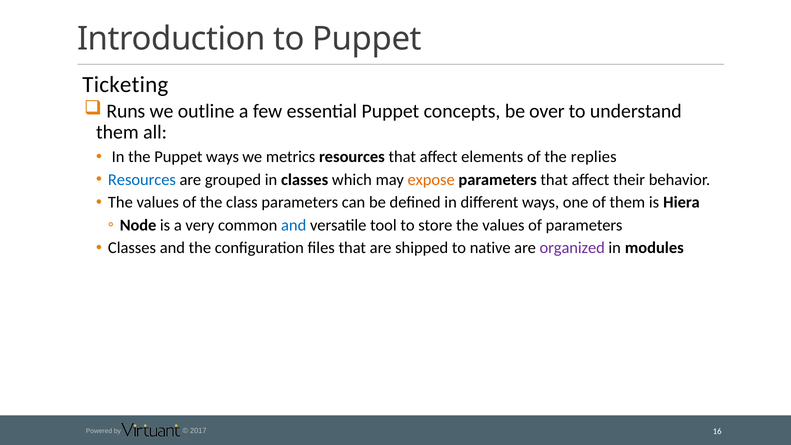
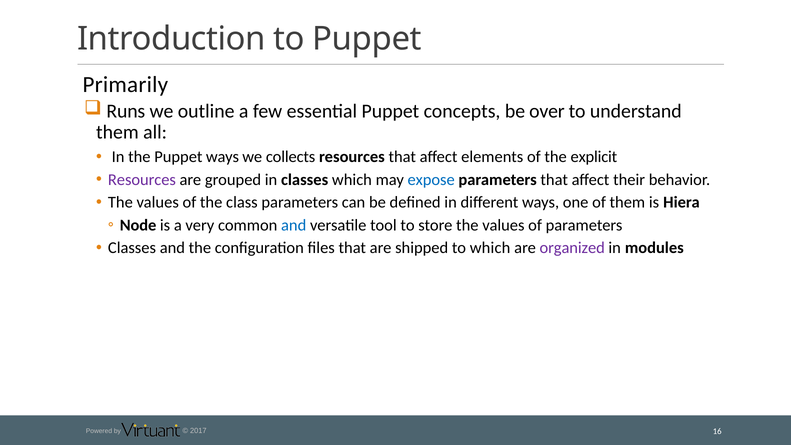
Ticketing: Ticketing -> Primarily
metrics: metrics -> collects
replies: replies -> explicit
Resources at (142, 180) colour: blue -> purple
expose colour: orange -> blue
to native: native -> which
